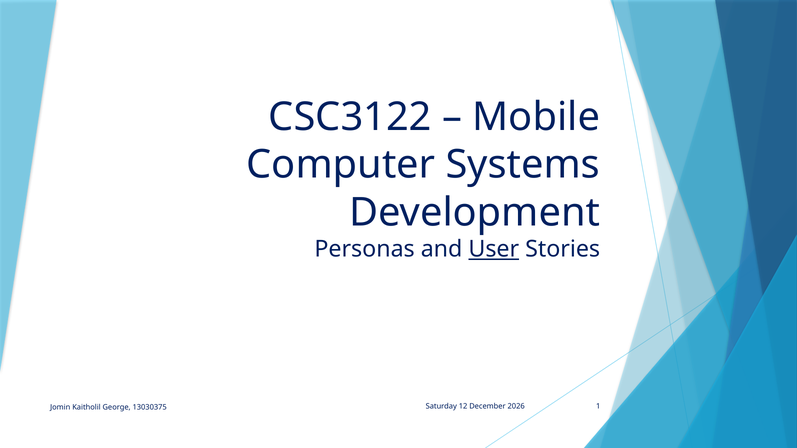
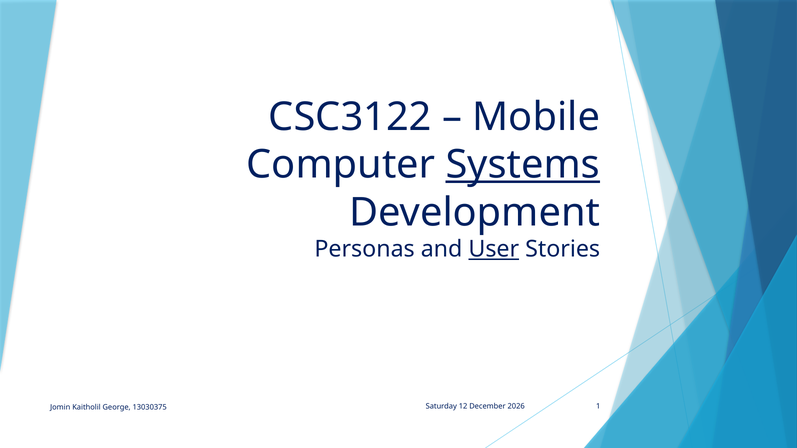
Systems underline: none -> present
